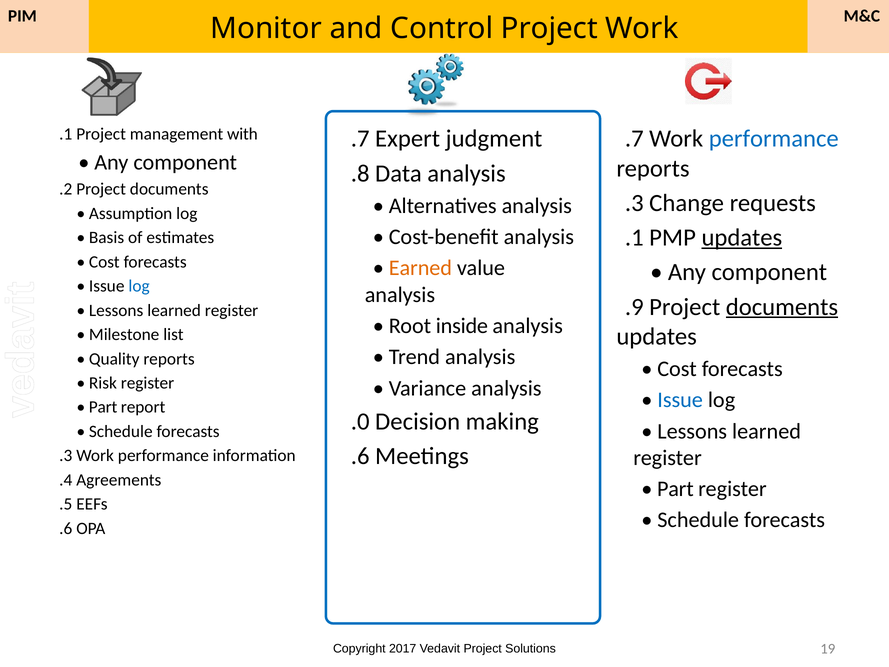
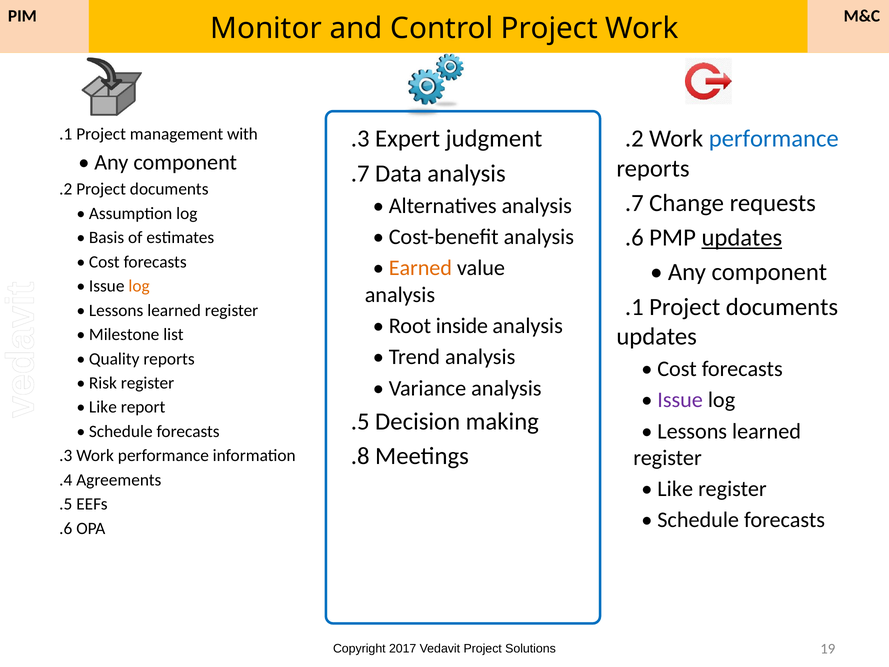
.7 at (360, 139): .7 -> .3
.7 at (634, 139): .7 -> .2
.8 at (360, 173): .8 -> .7
.3 at (634, 203): .3 -> .7
.1: .1 -> .6
log at (139, 286) colour: blue -> orange
.9: .9 -> .1
documents at (782, 307) underline: present -> none
Issue at (680, 400) colour: blue -> purple
Part at (103, 407): Part -> Like
.0: .0 -> .5
.6: .6 -> .8
Part at (675, 489): Part -> Like
